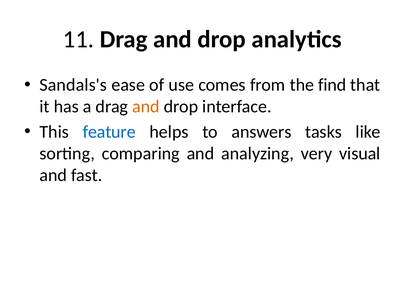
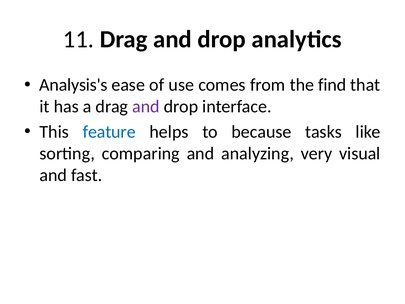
Sandals's: Sandals's -> Analysis's
and at (146, 107) colour: orange -> purple
answers: answers -> because
